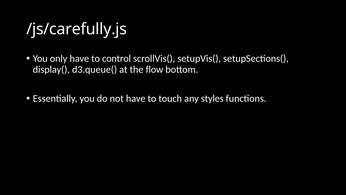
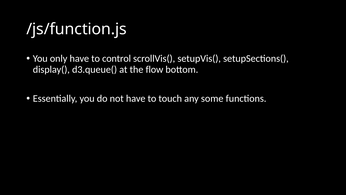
/js/carefully.js: /js/carefully.js -> /js/function.js
styles: styles -> some
